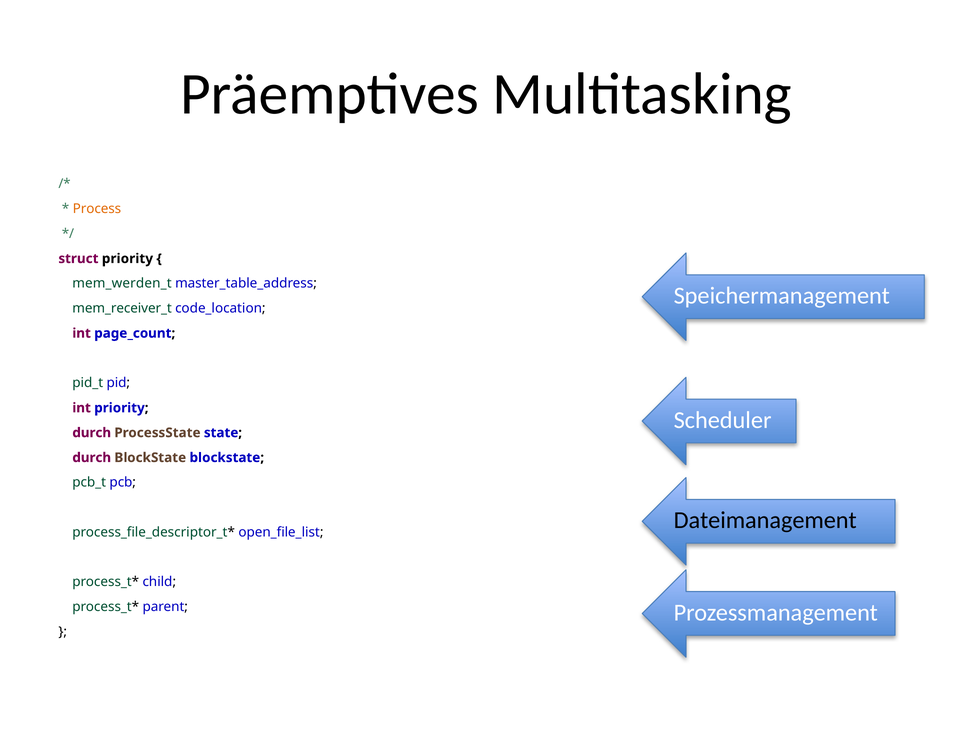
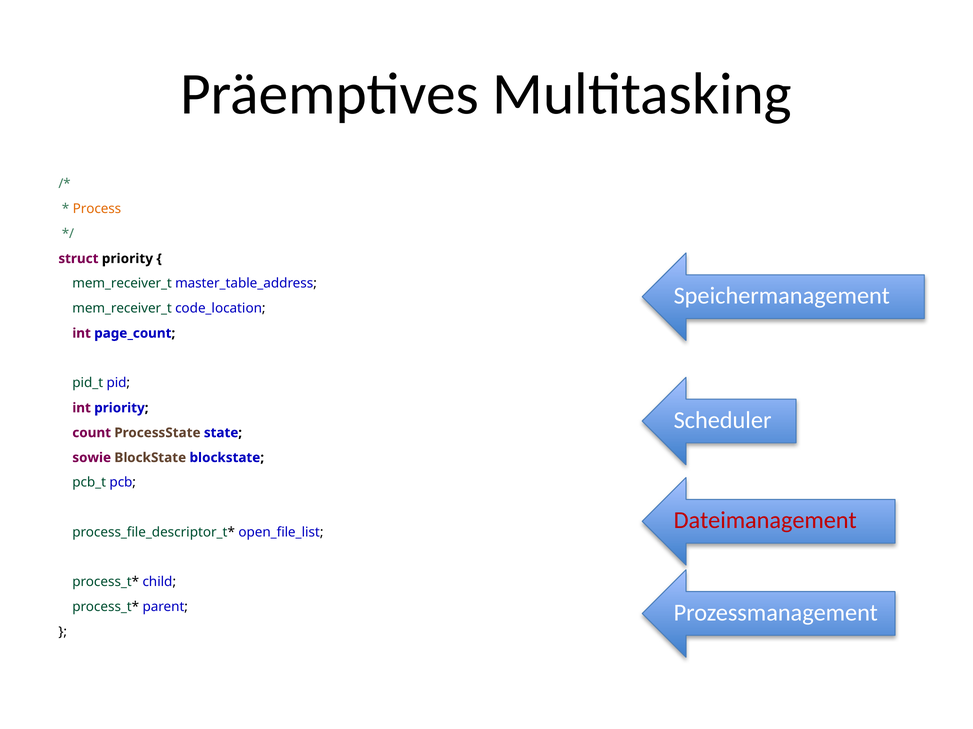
mem_werden_t at (122, 284): mem_werden_t -> mem_receiver_t
durch at (92, 433): durch -> count
durch at (92, 458): durch -> sowie
Dateimanagement colour: black -> red
